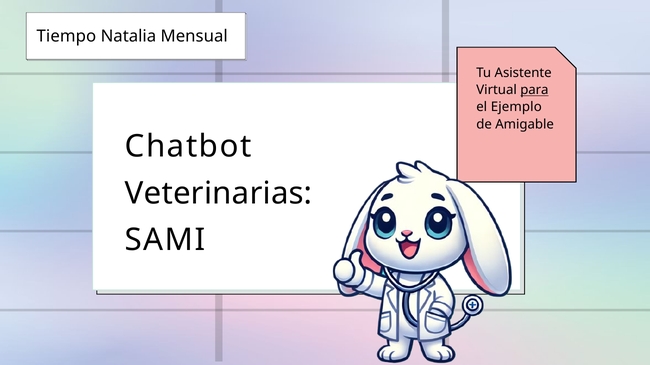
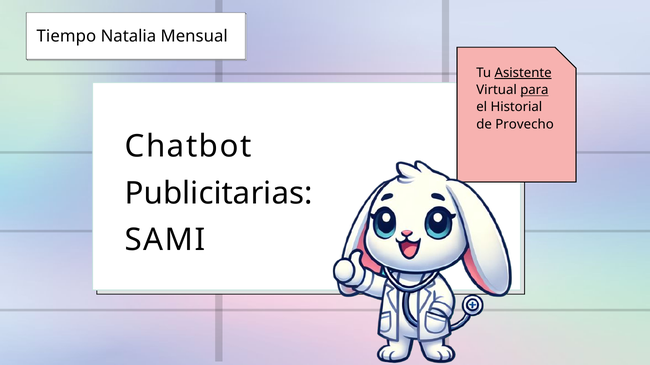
Asistente underline: none -> present
Ejemplo: Ejemplo -> Historial
Amigable: Amigable -> Provecho
Veterinarias: Veterinarias -> Publicitarias
